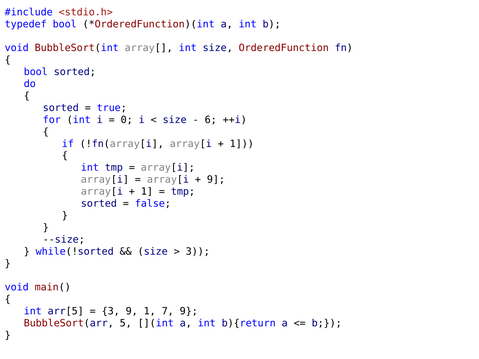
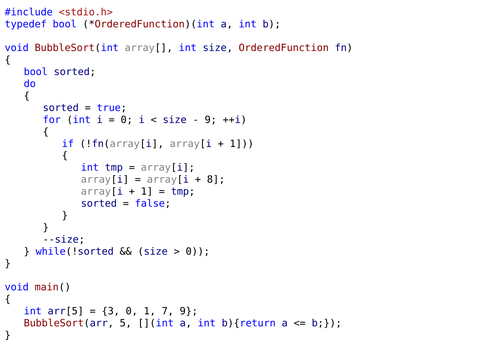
6 at (211, 120): 6 -> 9
9 at (216, 180): 9 -> 8
3 at (198, 252): 3 -> 0
3 9: 9 -> 0
